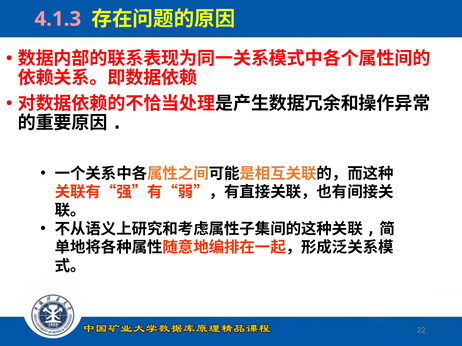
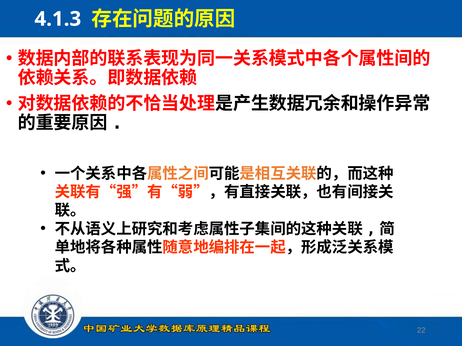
4.1.3 colour: pink -> white
